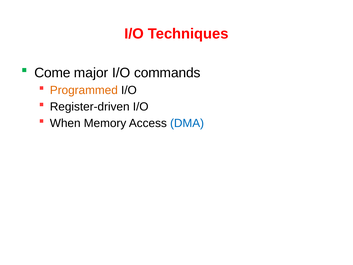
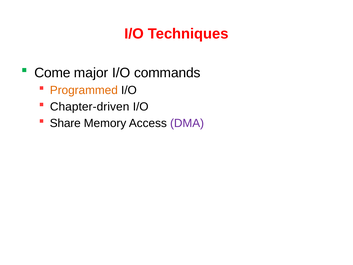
Register-driven: Register-driven -> Chapter-driven
When: When -> Share
DMA colour: blue -> purple
